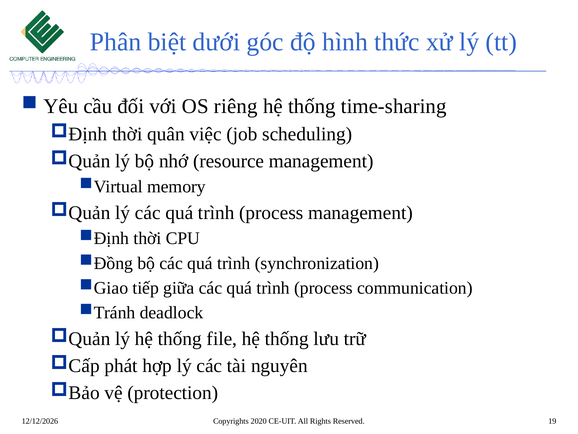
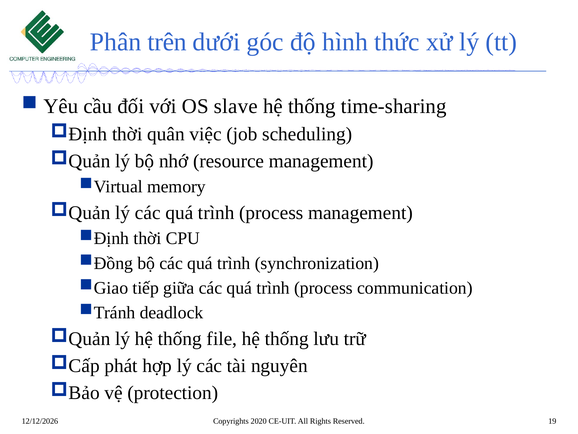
biệt: biệt -> trên
riêng: riêng -> slave
